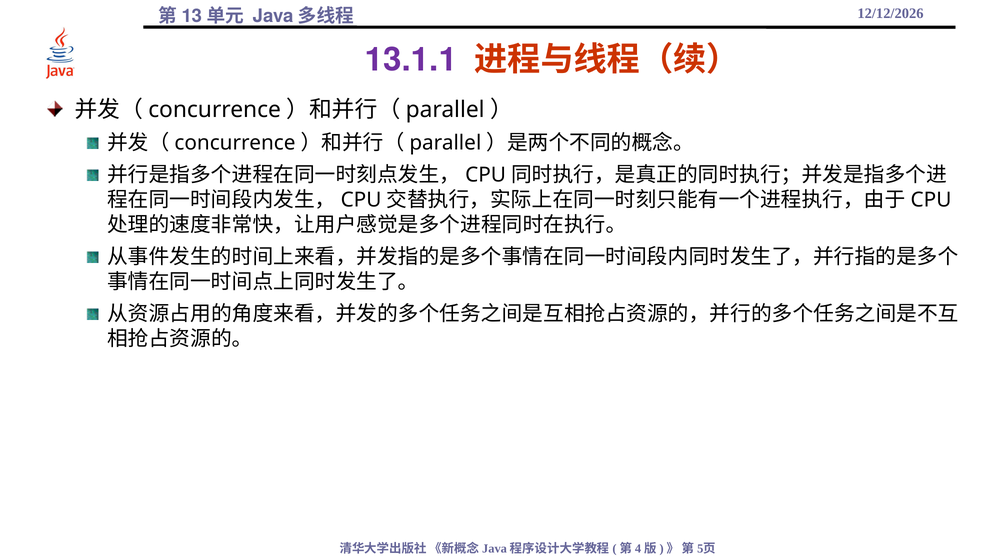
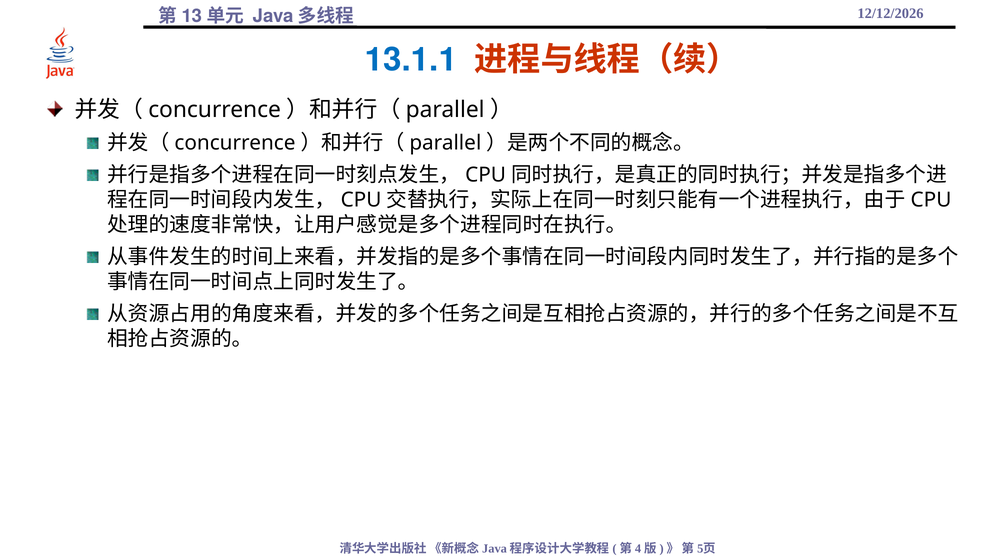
13.1.1 colour: purple -> blue
